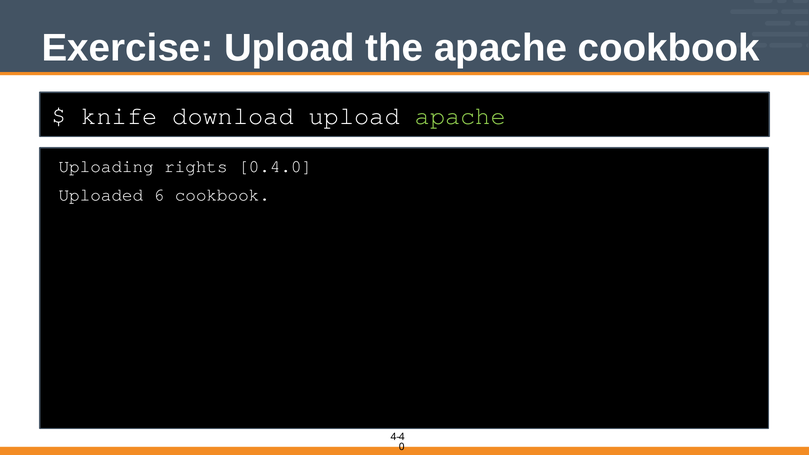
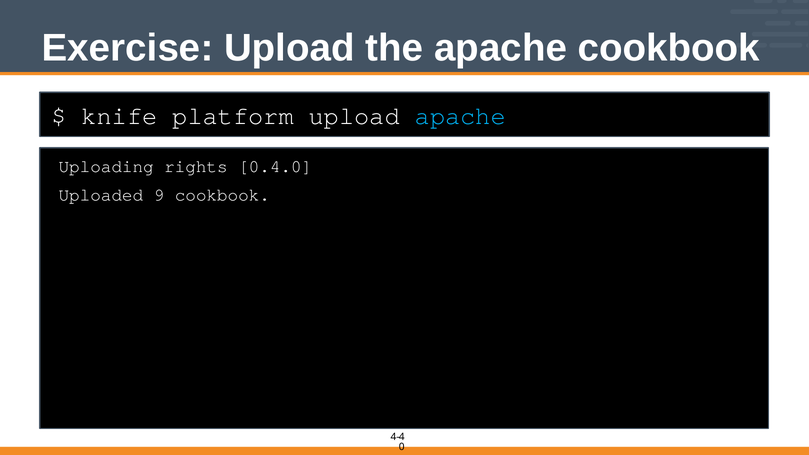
download: download -> platform
apache at (460, 116) colour: light green -> light blue
6: 6 -> 9
